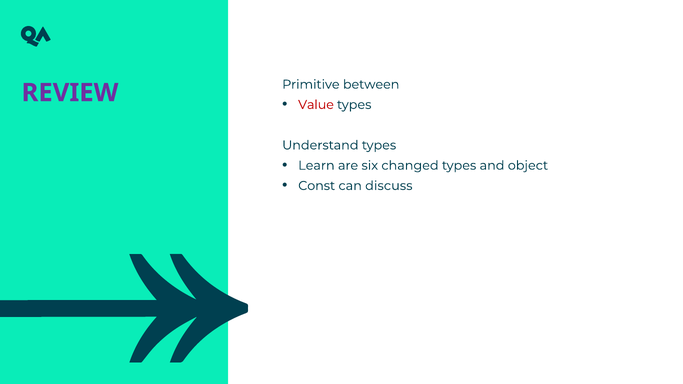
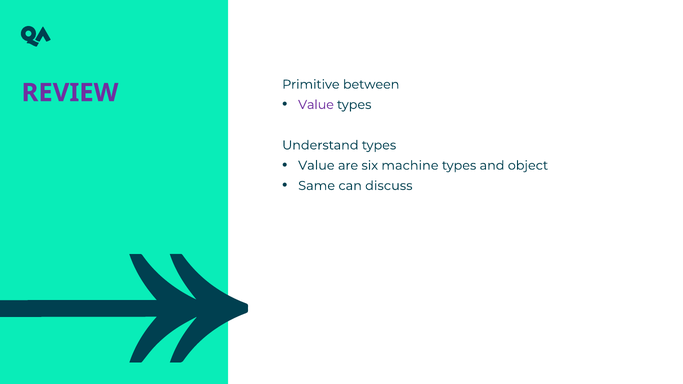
Value at (316, 105) colour: red -> purple
Learn at (316, 166): Learn -> Value
changed: changed -> machine
Const: Const -> Same
